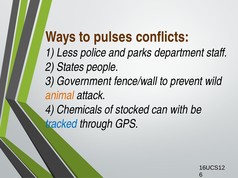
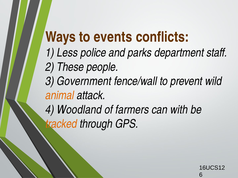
pulses: pulses -> events
States: States -> These
Chemicals: Chemicals -> Woodland
stocked: stocked -> farmers
tracked colour: blue -> orange
